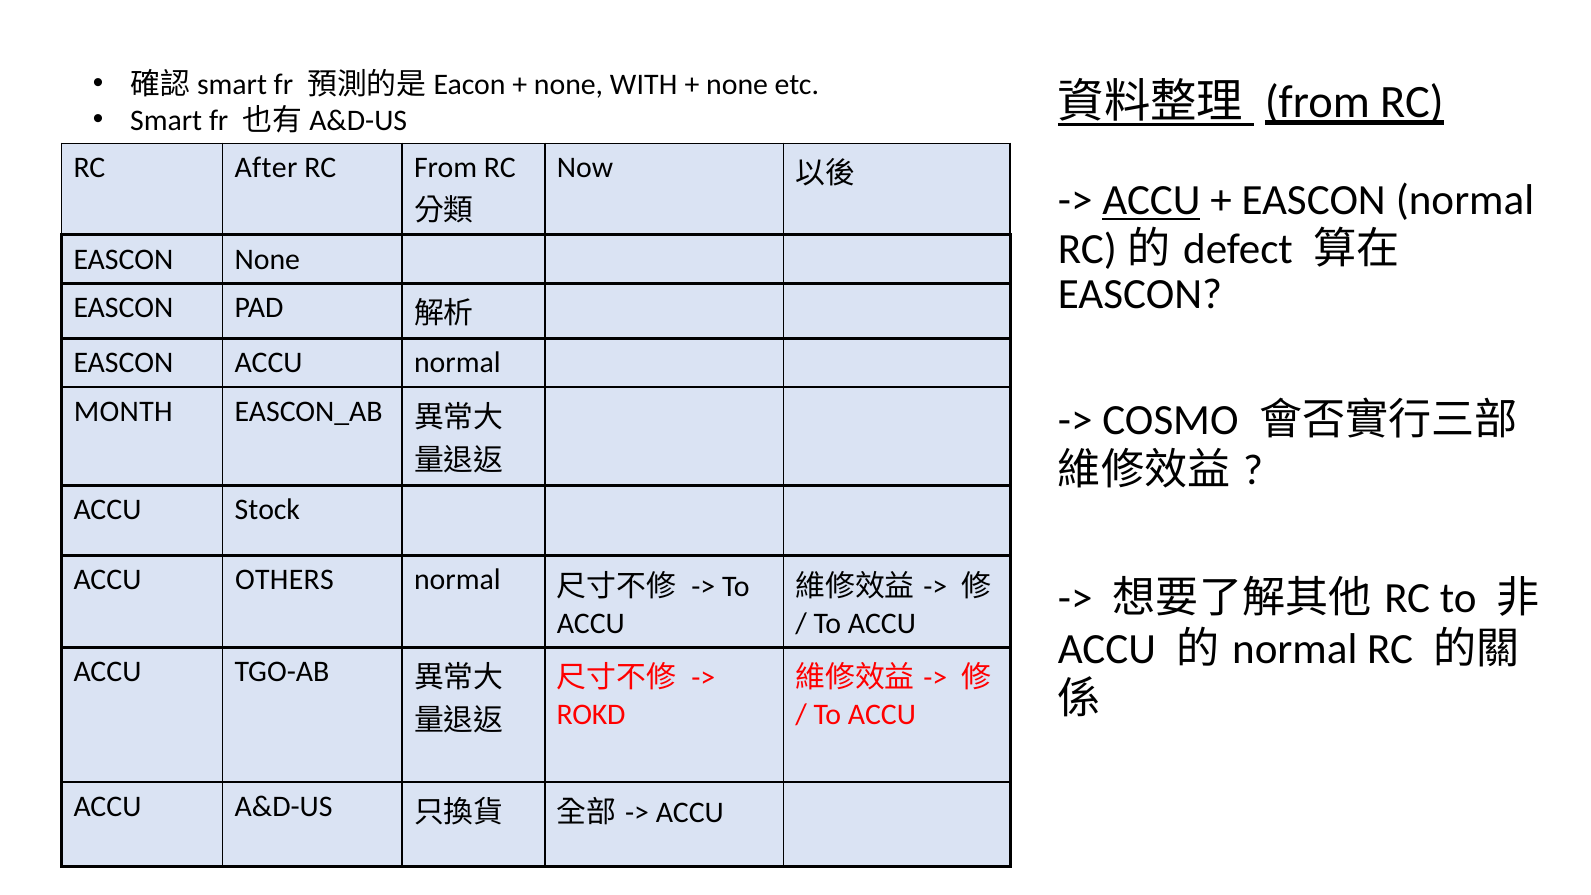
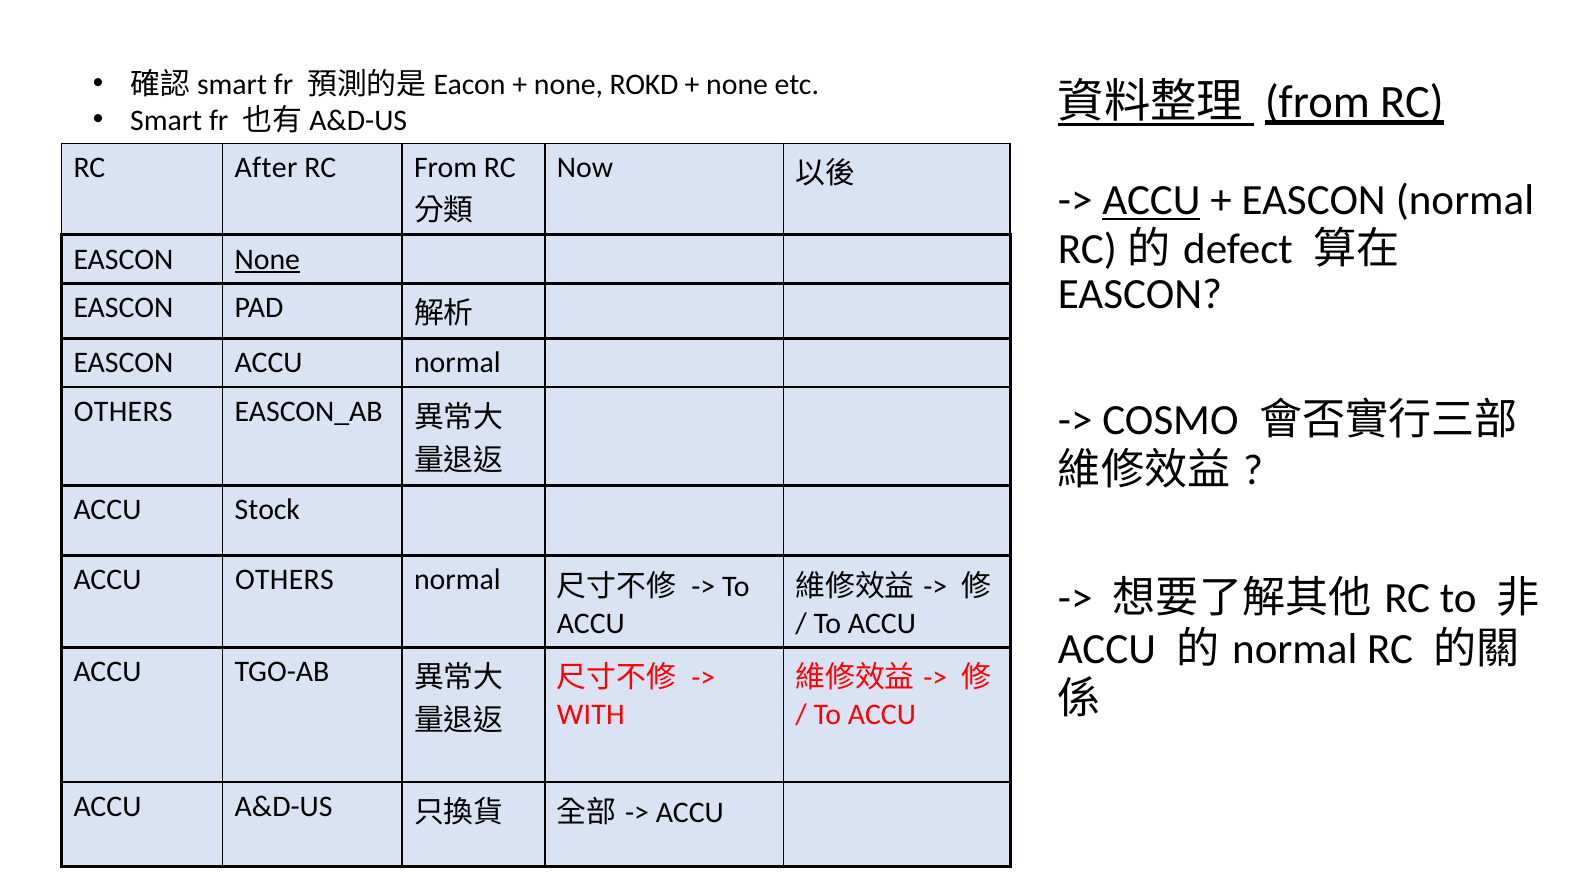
WITH: WITH -> ROKD
None at (267, 259) underline: none -> present
MONTH at (123, 411): MONTH -> OTHERS
ROKD: ROKD -> WITH
